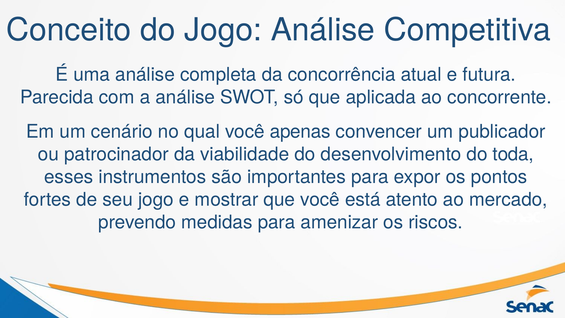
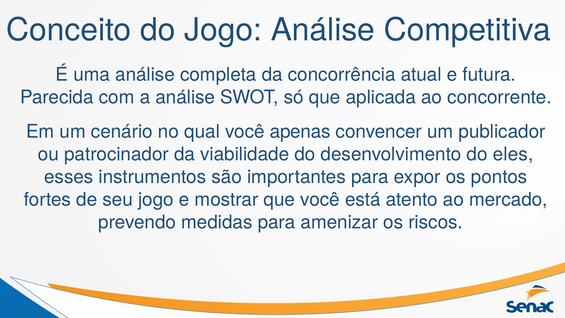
toda: toda -> eles
